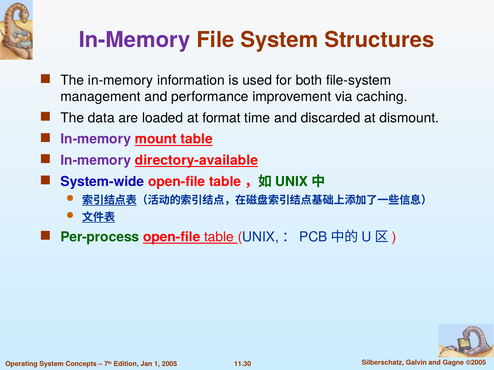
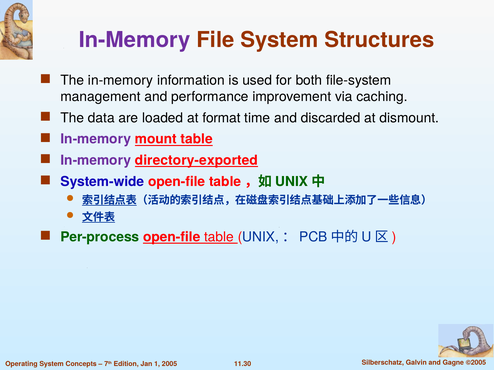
directory-available: directory-available -> directory-exported
